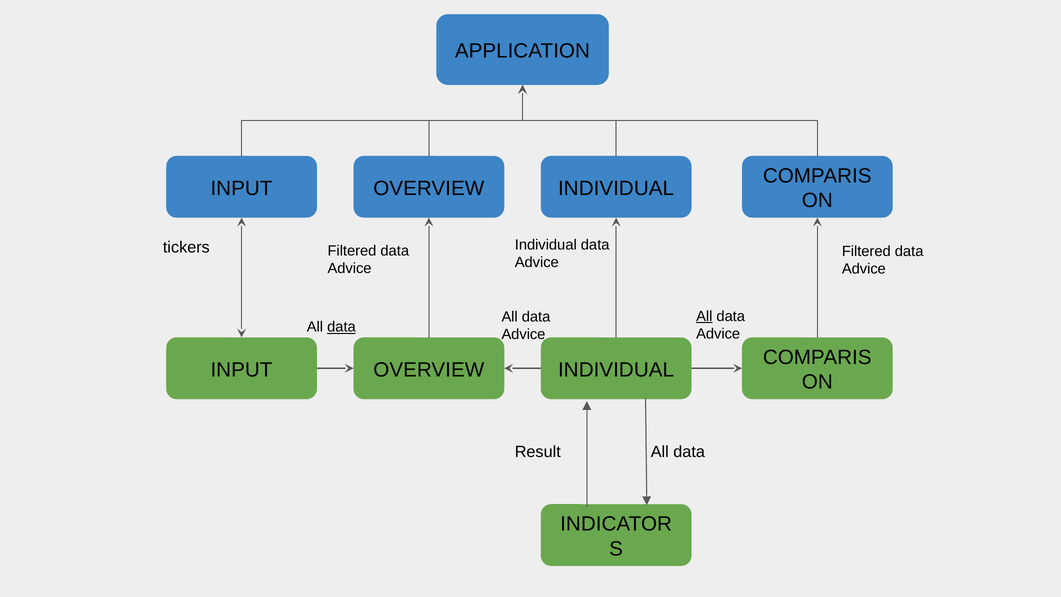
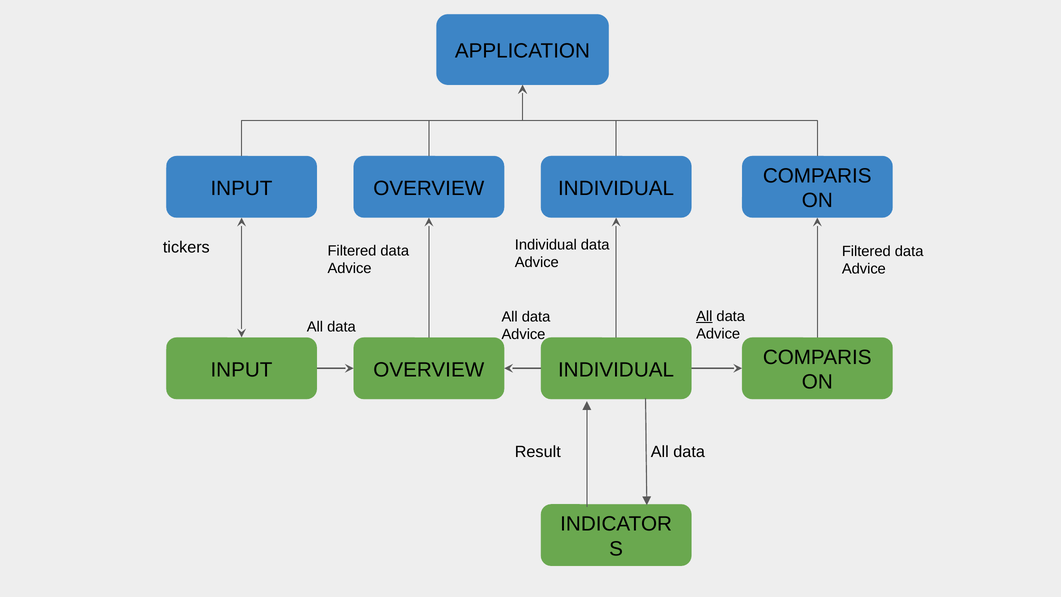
data at (341, 327) underline: present -> none
